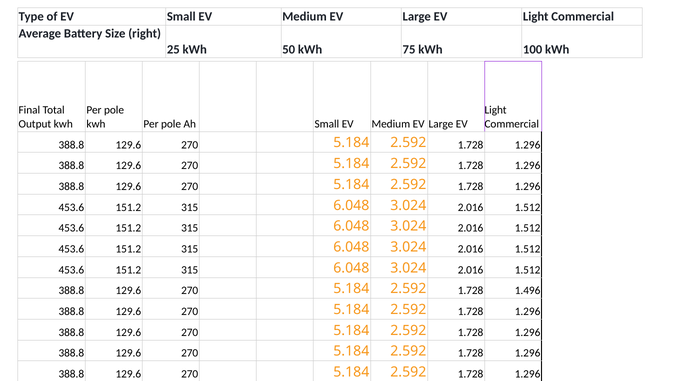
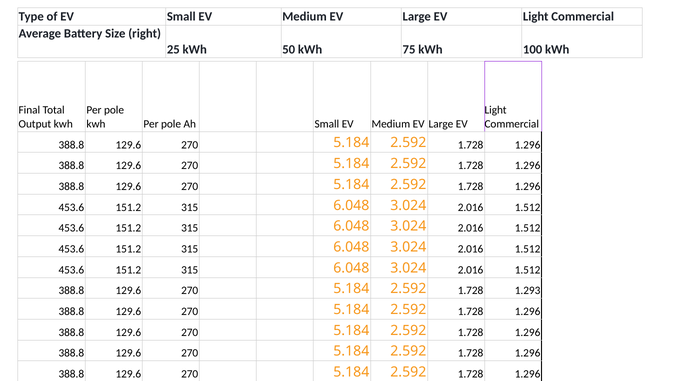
1.496: 1.496 -> 1.293
